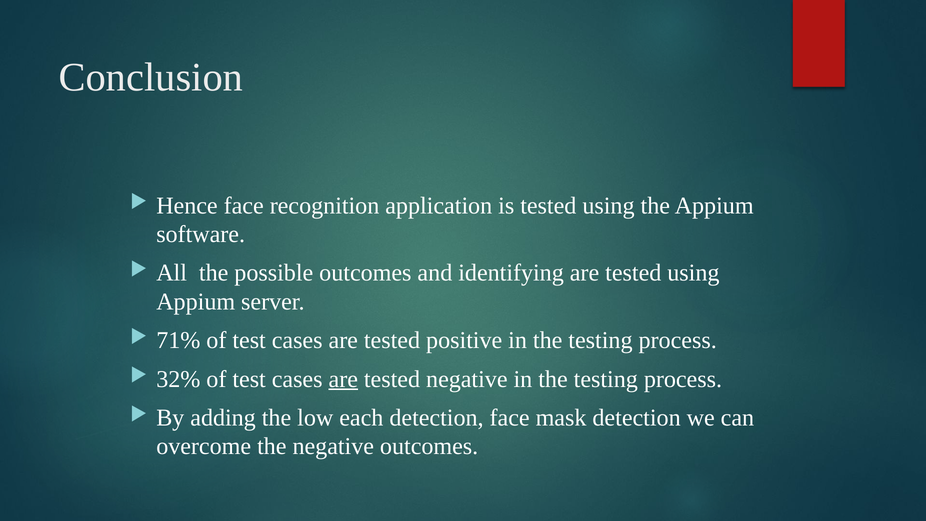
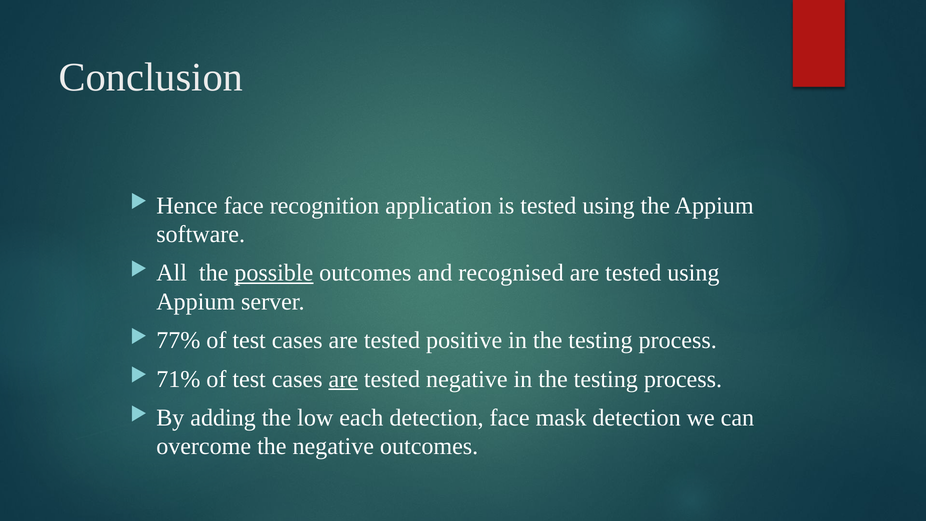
possible underline: none -> present
identifying: identifying -> recognised
71%: 71% -> 77%
32%: 32% -> 71%
